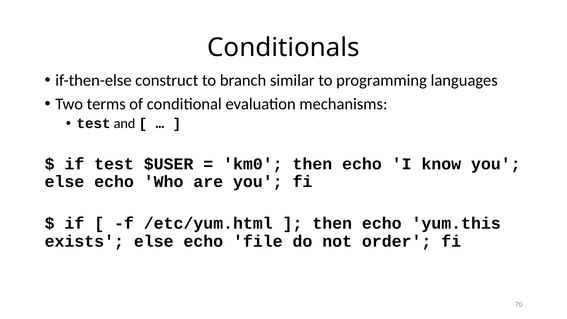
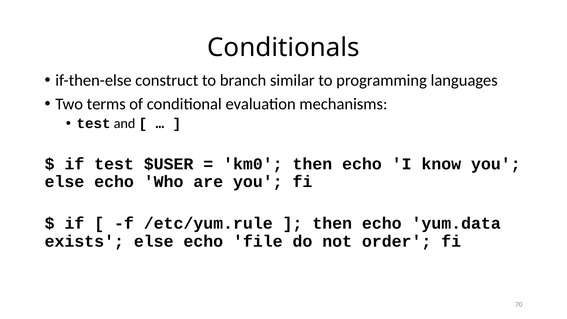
/etc/yum.html: /etc/yum.html -> /etc/yum.rule
yum.this: yum.this -> yum.data
